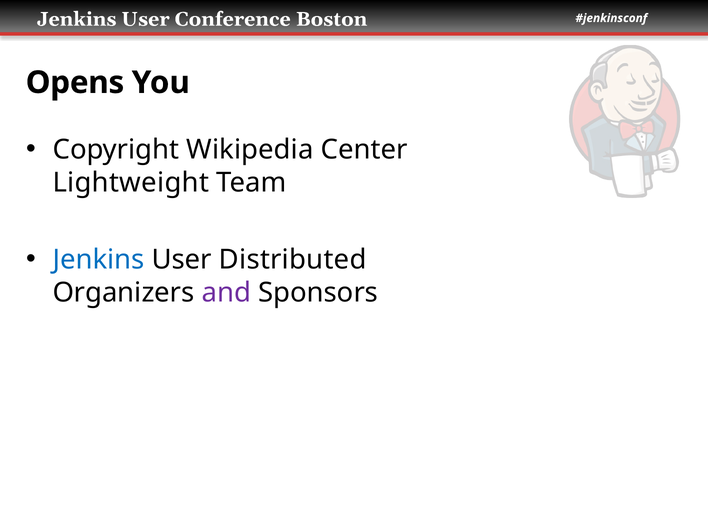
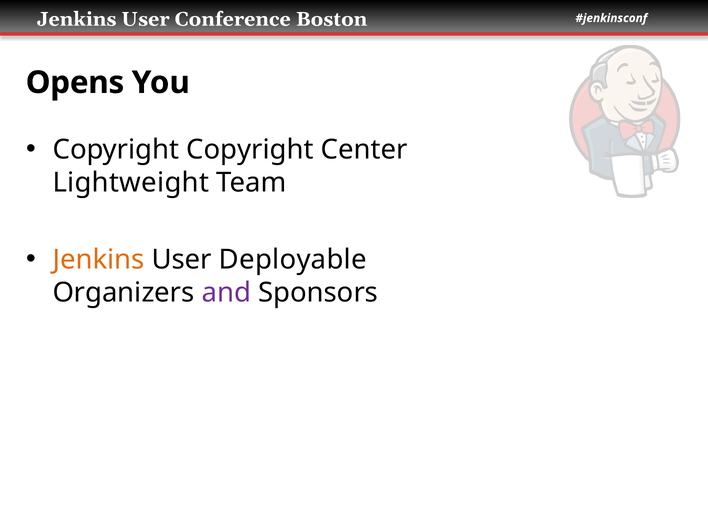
Copyright Wikipedia: Wikipedia -> Copyright
Jenkins at (99, 260) colour: blue -> orange
Distributed: Distributed -> Deployable
